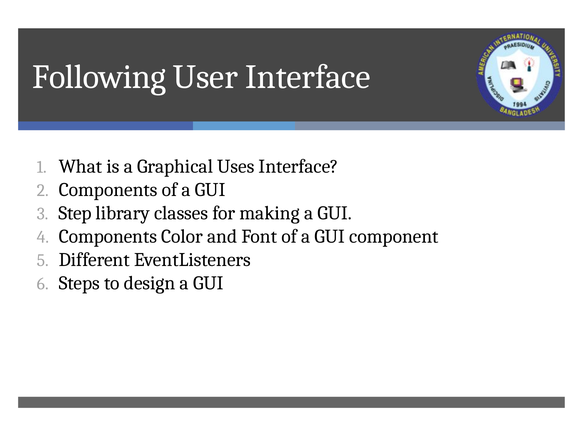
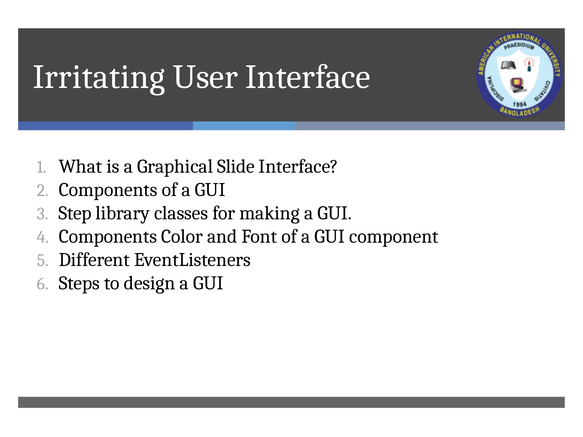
Following: Following -> Irritating
Uses: Uses -> Slide
